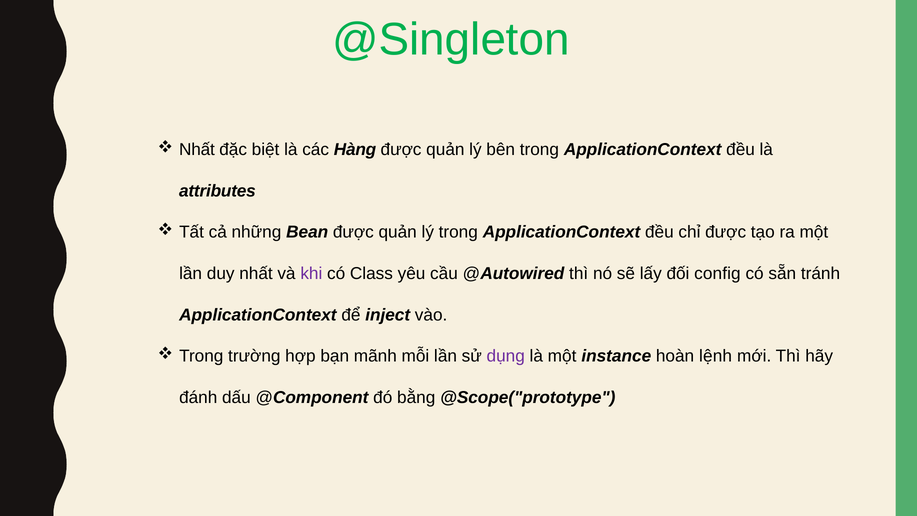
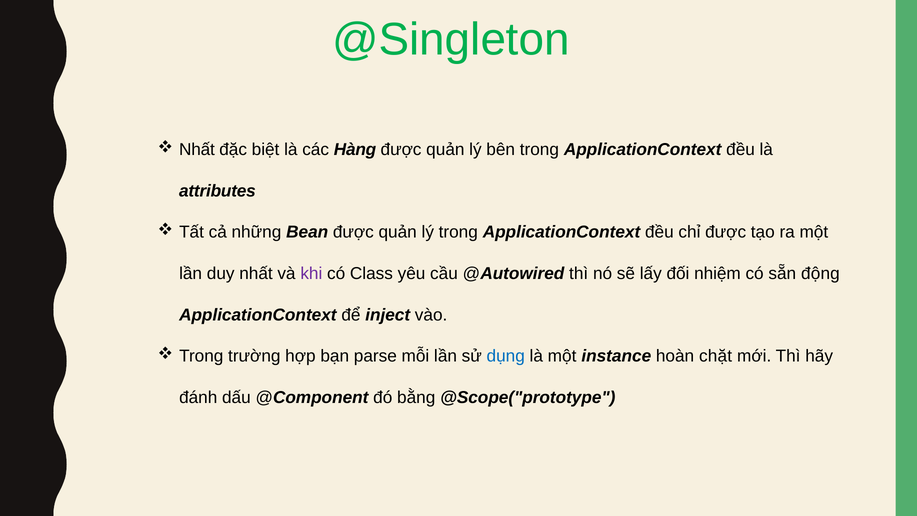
config: config -> nhiệm
tránh: tránh -> động
mãnh: mãnh -> parse
dụng colour: purple -> blue
lệnh: lệnh -> chặt
